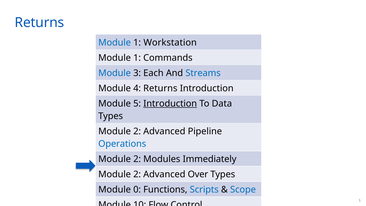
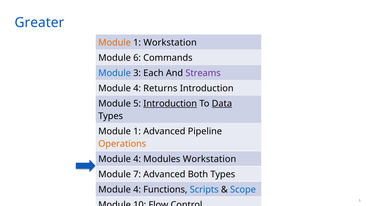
Returns at (39, 22): Returns -> Greater
Module at (115, 43) colour: blue -> orange
1 at (137, 58): 1 -> 6
Streams colour: blue -> purple
Data underline: none -> present
2 at (137, 131): 2 -> 1
Operations colour: blue -> orange
2 at (137, 159): 2 -> 4
Modules Immediately: Immediately -> Workstation
2 at (137, 174): 2 -> 7
Over: Over -> Both
0 at (137, 190): 0 -> 4
